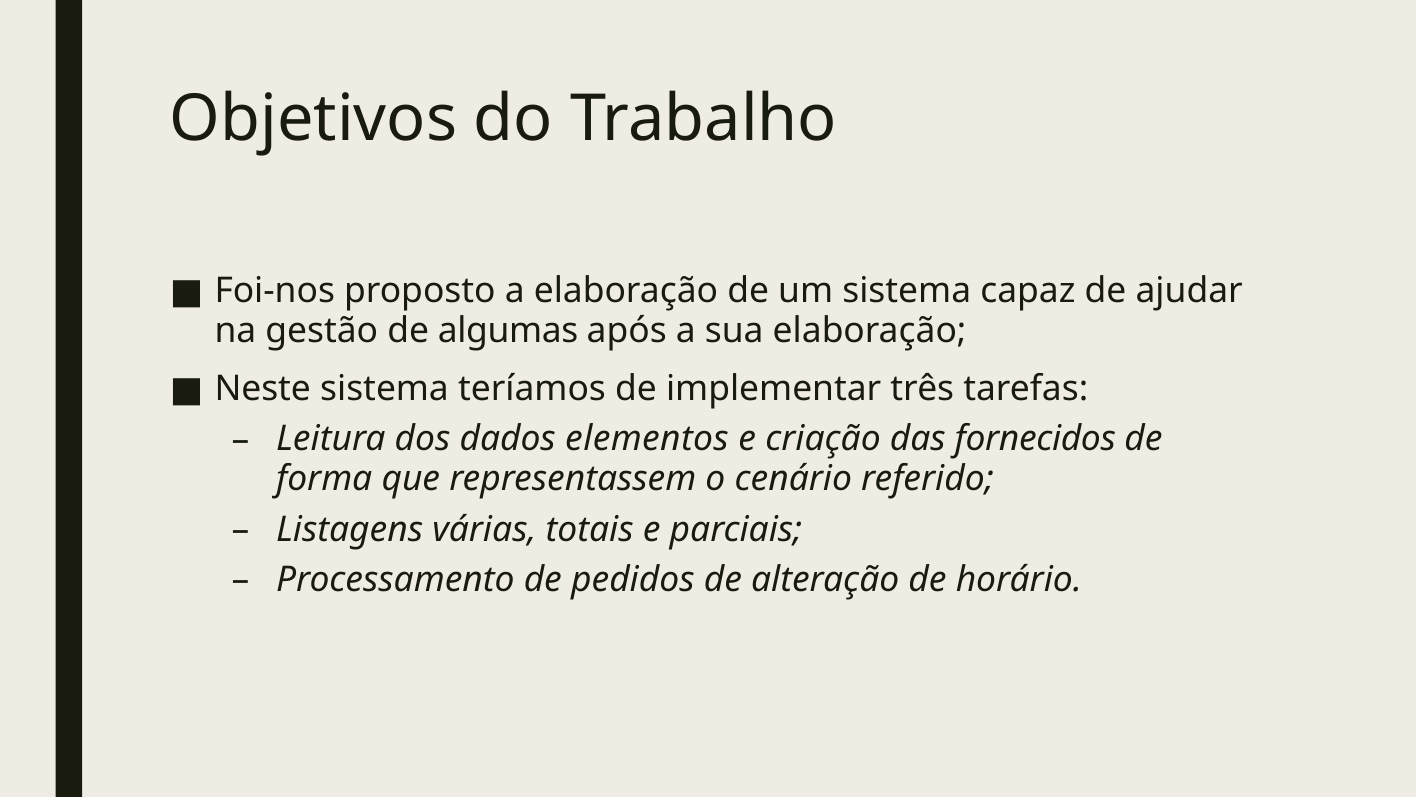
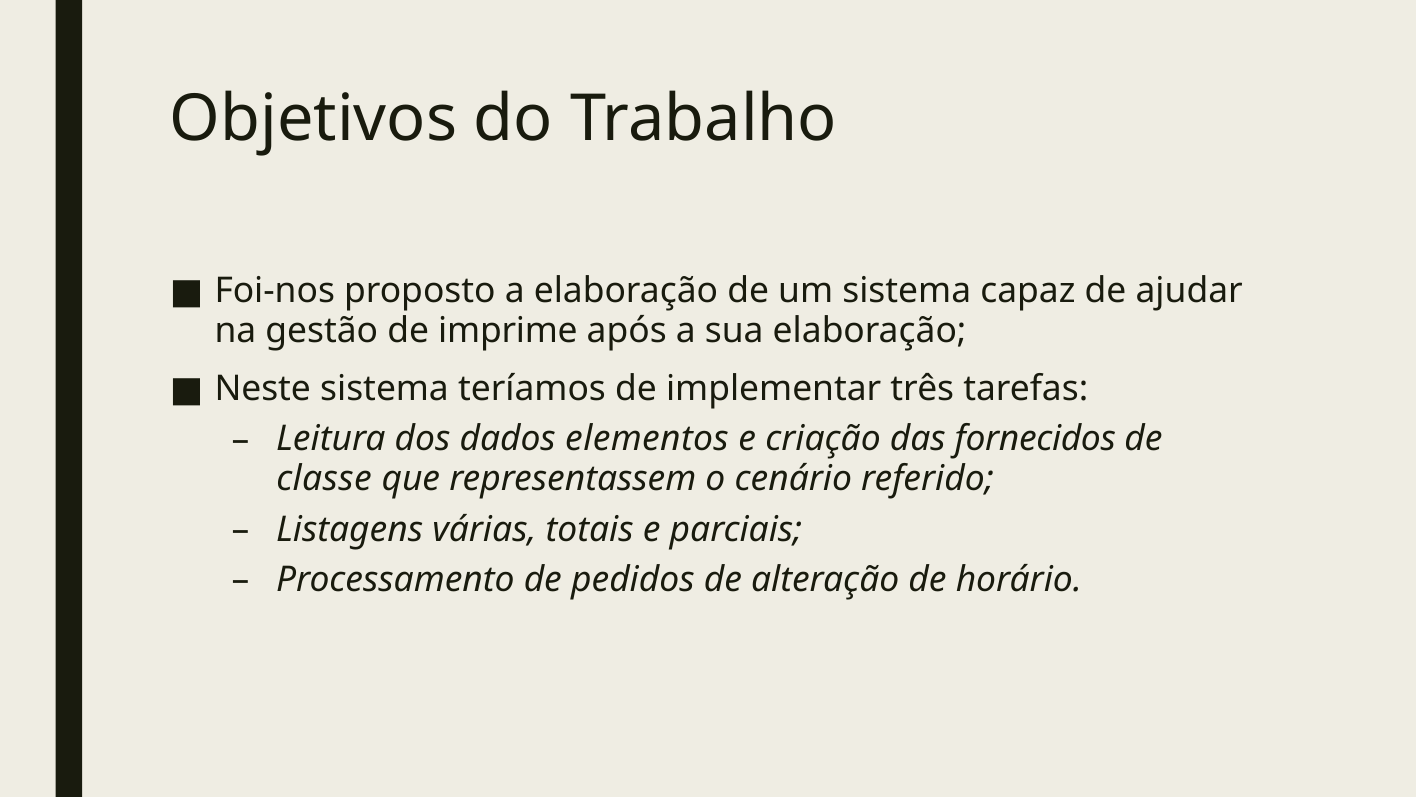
algumas: algumas -> imprime
forma: forma -> classe
